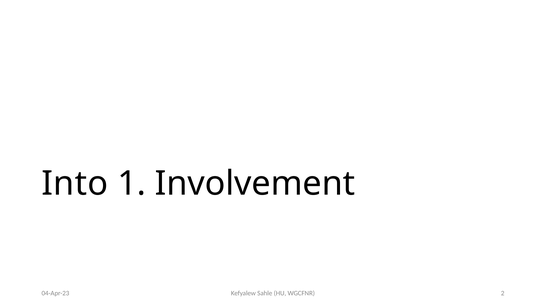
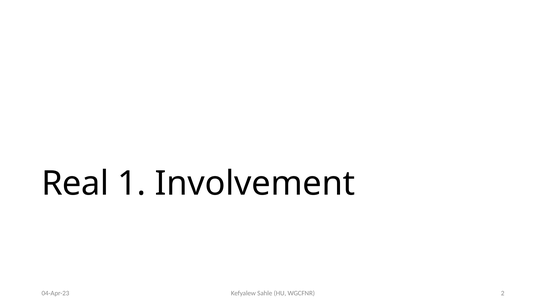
Into: Into -> Real
